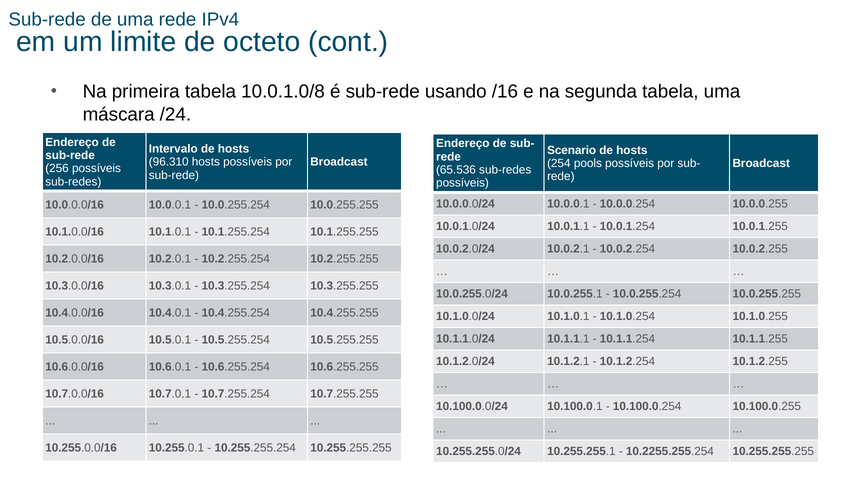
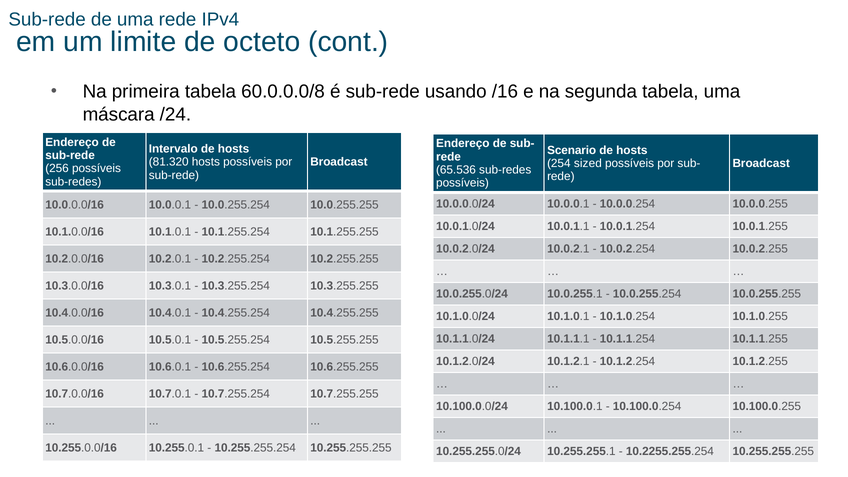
10.0.1.0/8: 10.0.1.0/8 -> 60.0.0.0/8
96.310: 96.310 -> 81.320
pools: pools -> sized
